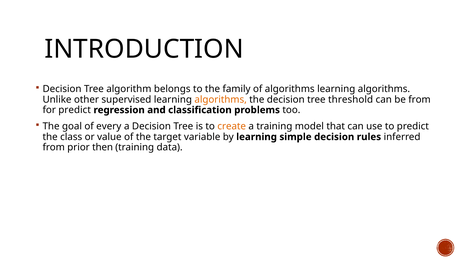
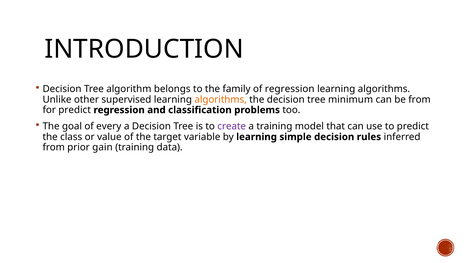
of algorithms: algorithms -> regression
threshold: threshold -> minimum
create colour: orange -> purple
then: then -> gain
